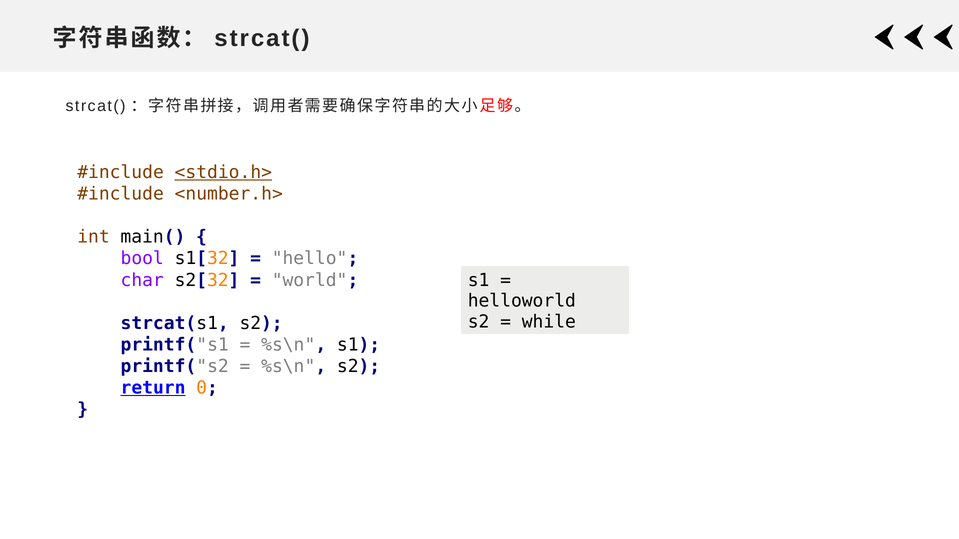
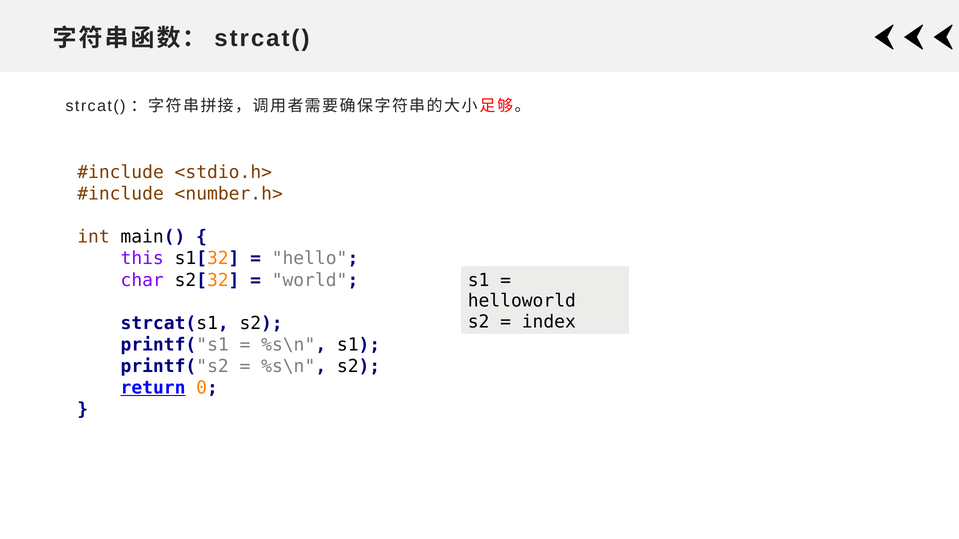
<stdio.h> underline: present -> none
bool: bool -> this
while: while -> index
